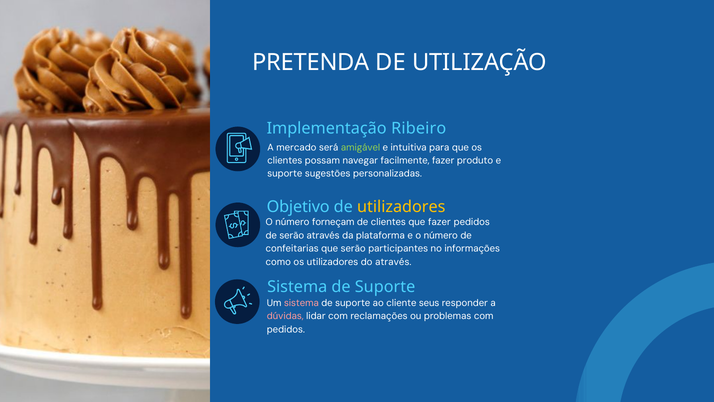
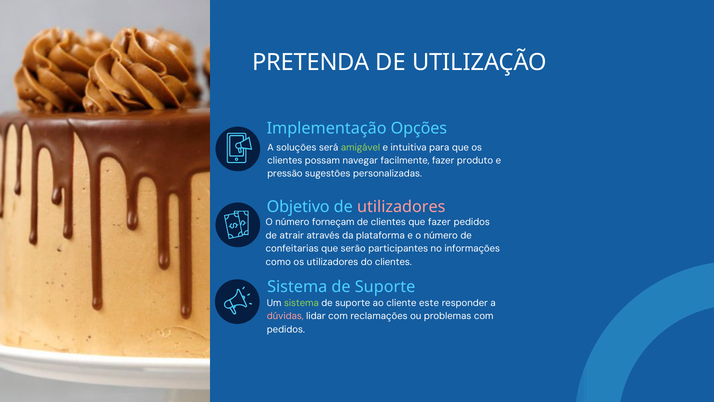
Ribeiro: Ribeiro -> Opções
mercado: mercado -> soluções
suporte at (285, 174): suporte -> pressão
utilizadores at (401, 207) colour: yellow -> pink
de serão: serão -> atrair
do através: através -> clientes
sistema at (301, 303) colour: pink -> light green
seus: seus -> este
